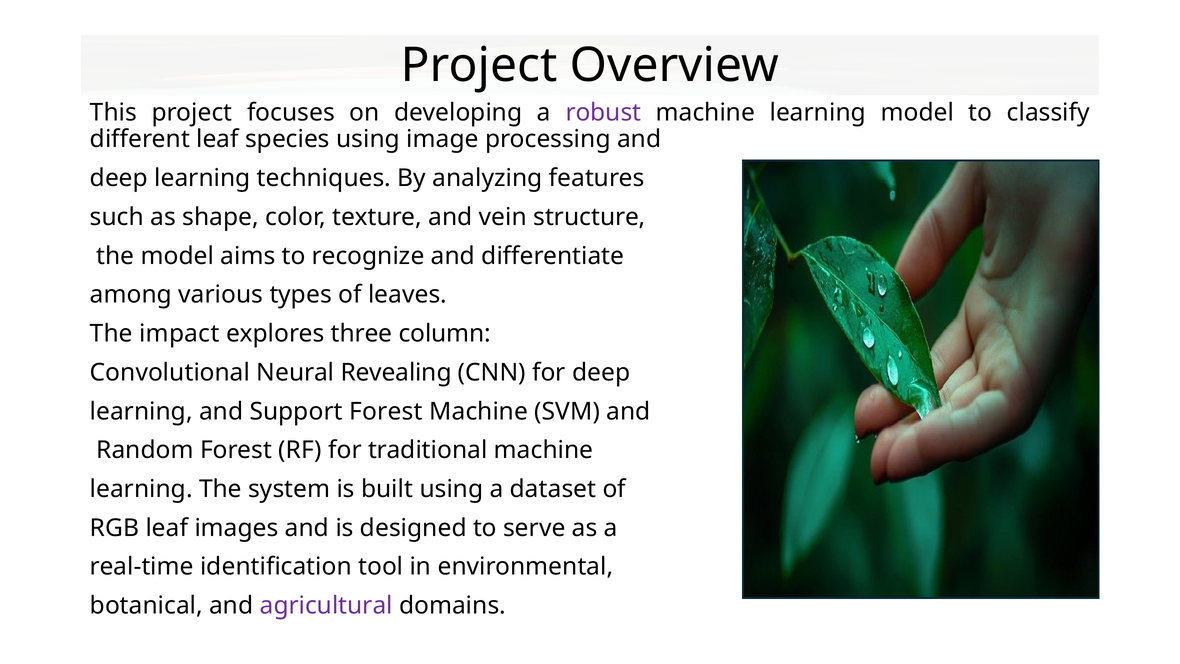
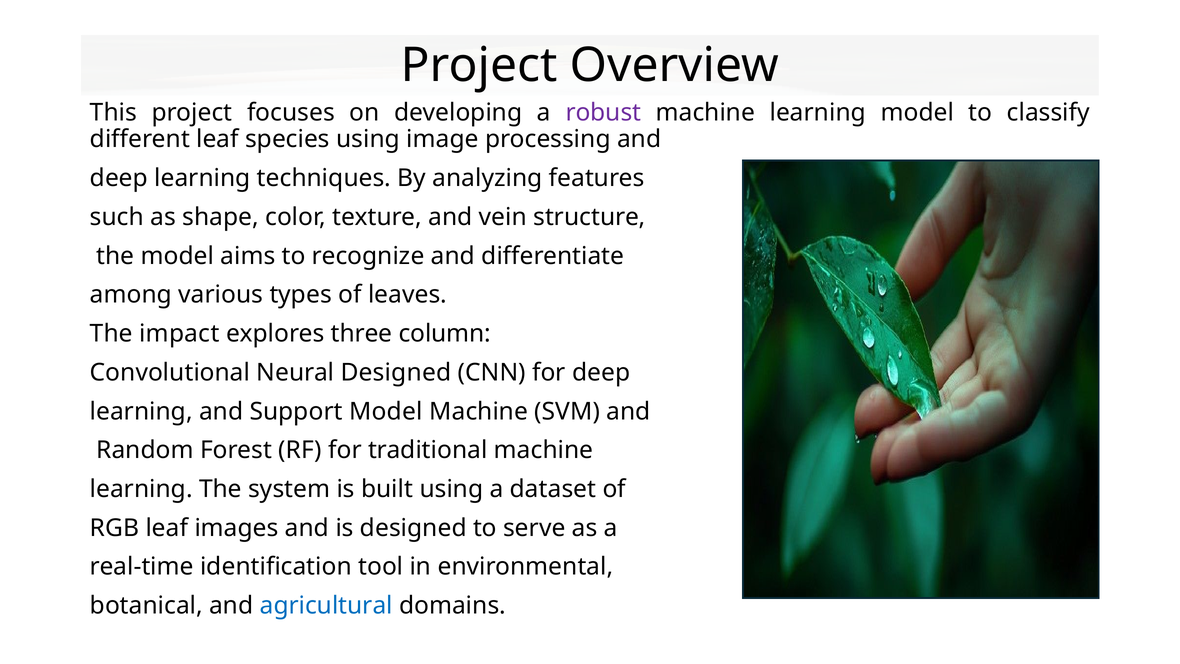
Neural Revealing: Revealing -> Designed
Support Forest: Forest -> Model
agricultural colour: purple -> blue
